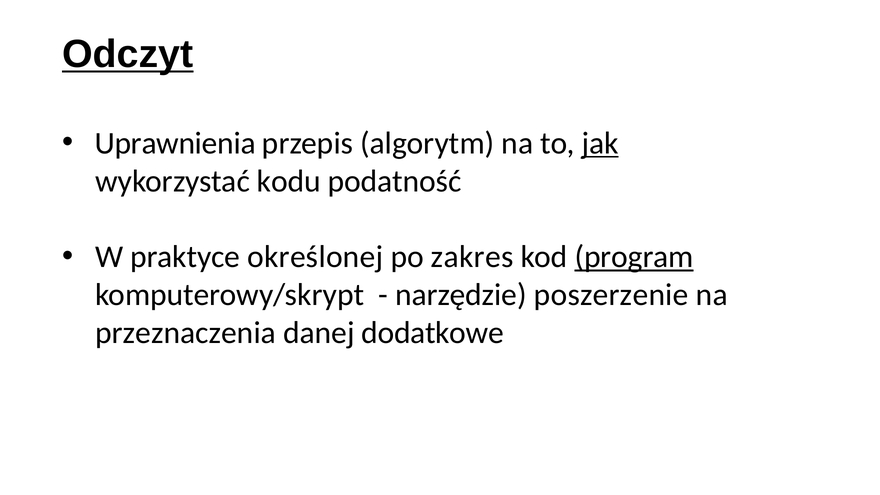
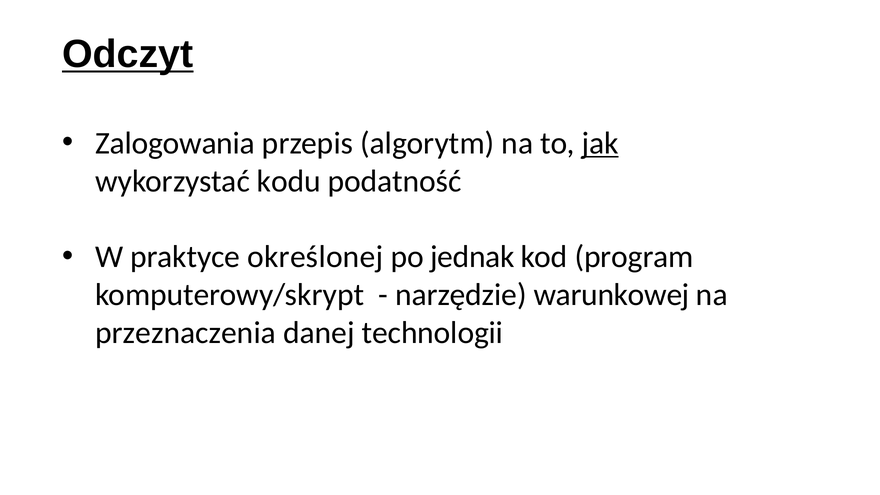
Uprawnienia: Uprawnienia -> Zalogowania
zakres: zakres -> jednak
program underline: present -> none
poszerzenie: poszerzenie -> warunkowej
dodatkowe: dodatkowe -> technologii
